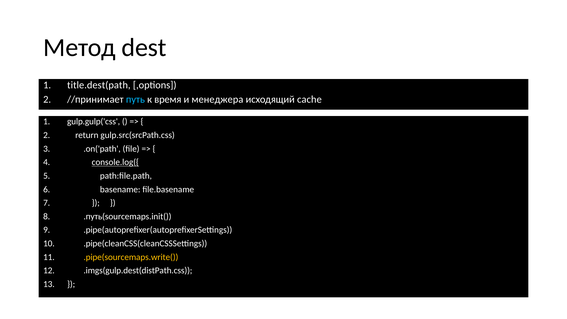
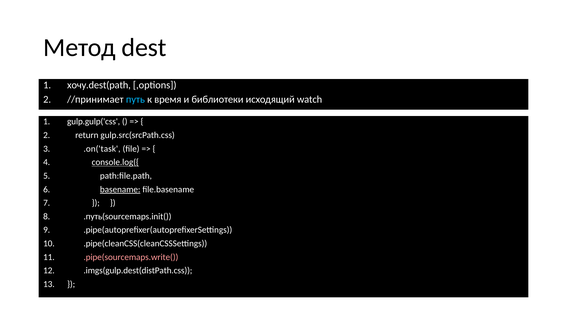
title.dest(path: title.dest(path -> хочу.dest(path
менеджера: менеджера -> библиотеки
cache: cache -> watch
.on('path: .on('path -> .on('task
basename underline: none -> present
.pipe(sourcemaps.write( colour: yellow -> pink
